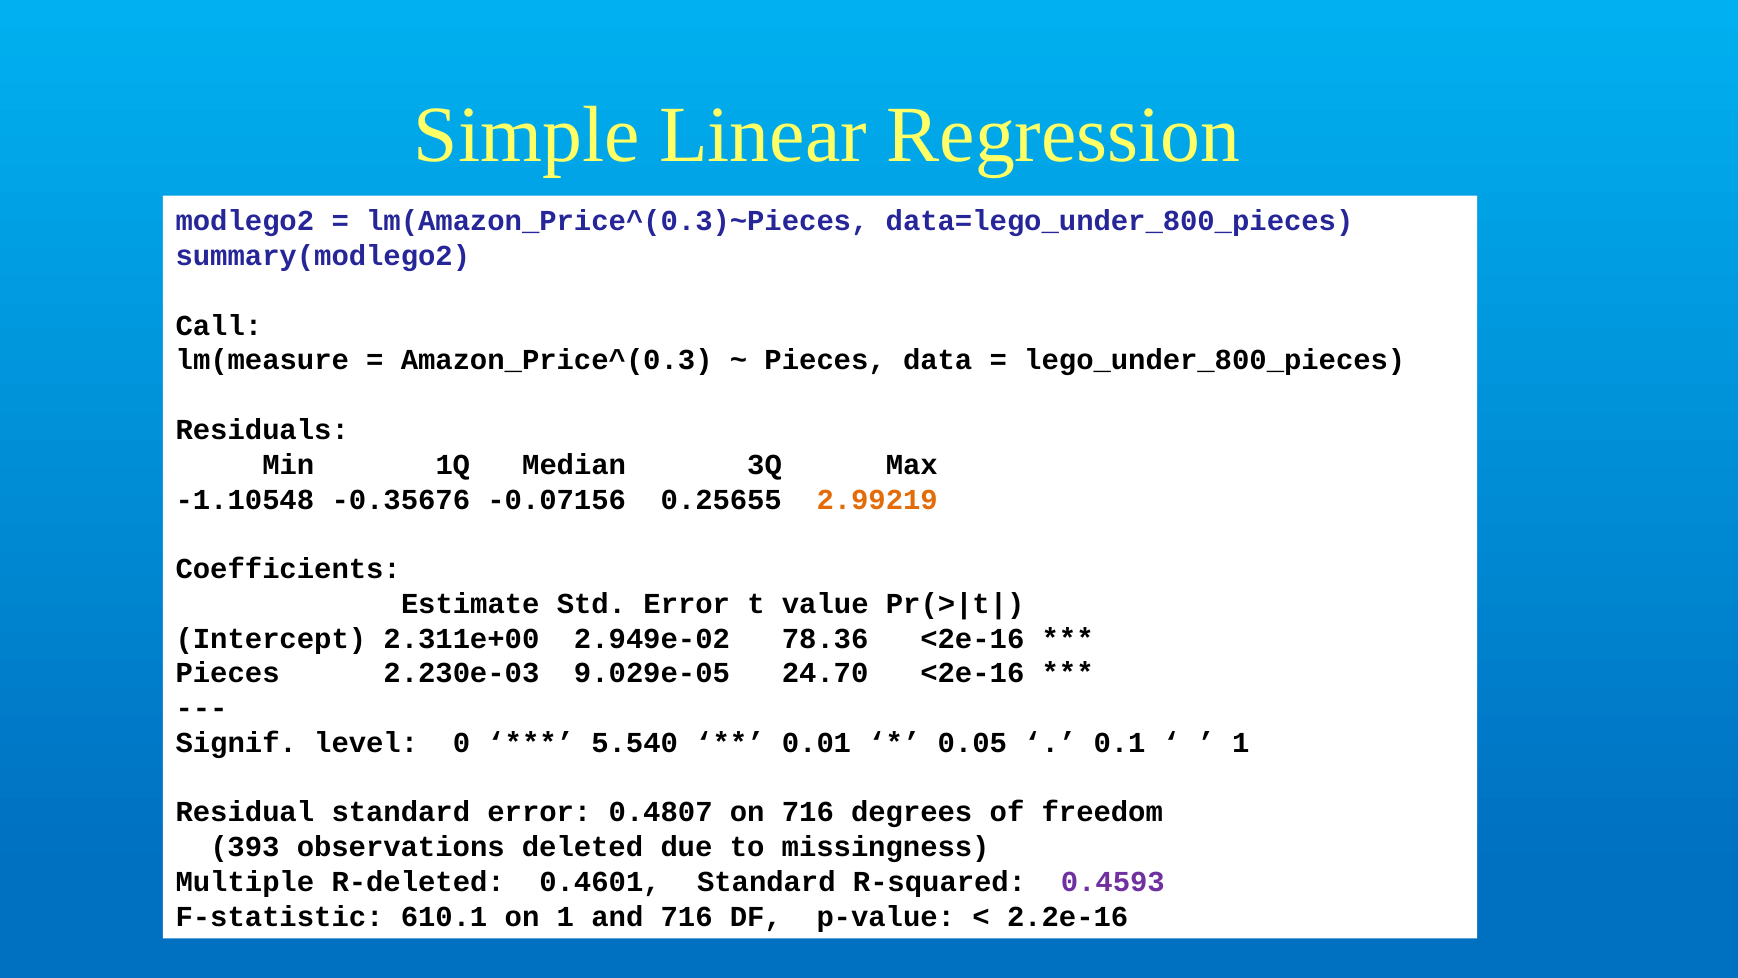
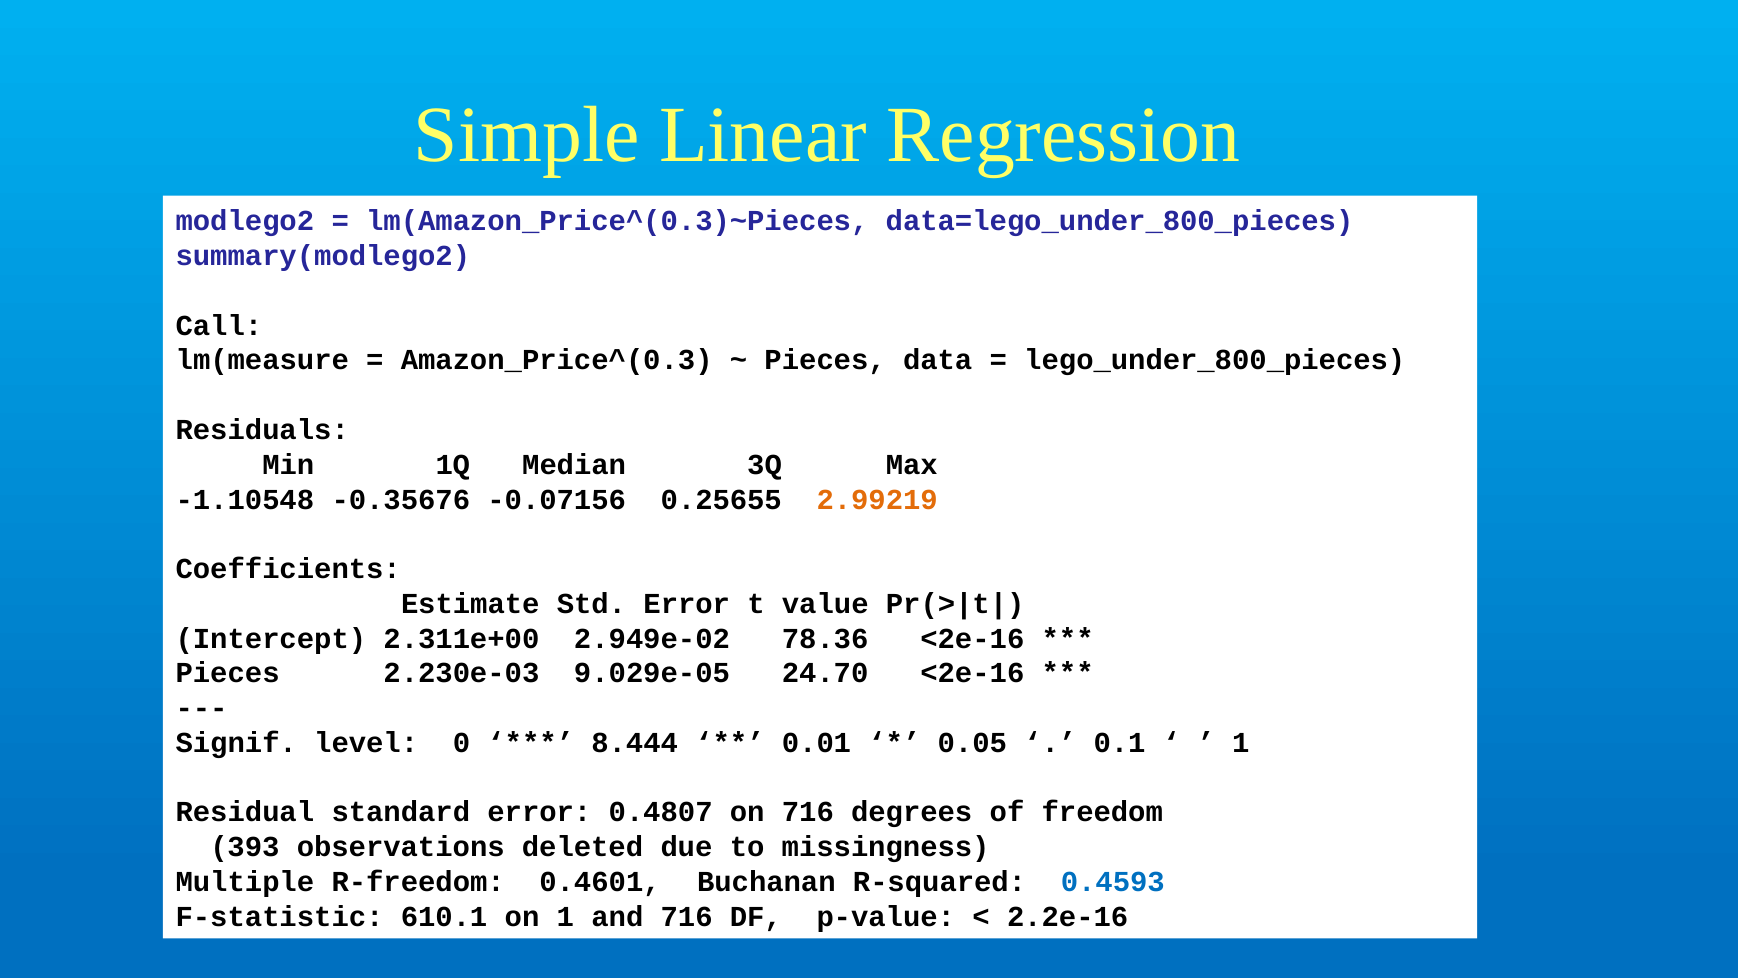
5.540: 5.540 -> 8.444
R-deleted: R-deleted -> R-freedom
0.4601 Standard: Standard -> Buchanan
0.4593 colour: purple -> blue
